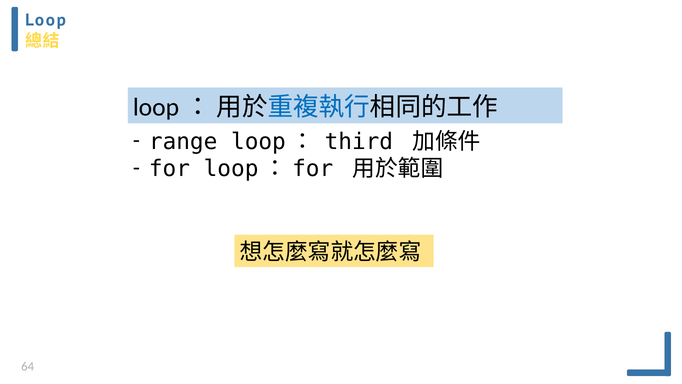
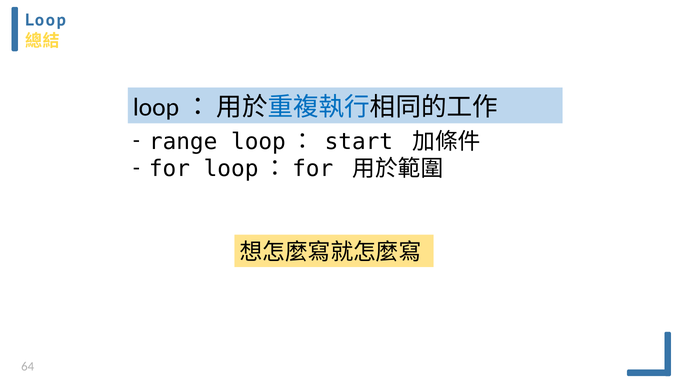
third: third -> start
